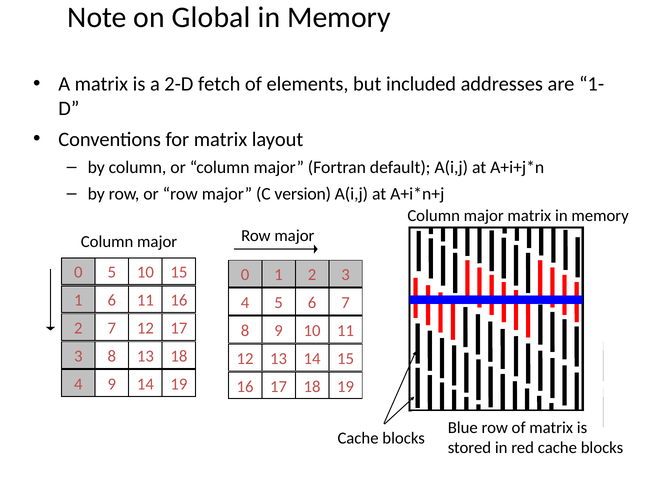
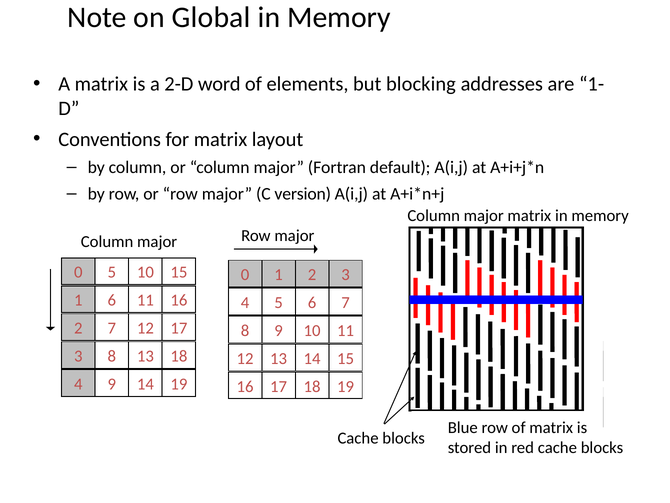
fetch: fetch -> word
included: included -> blocking
